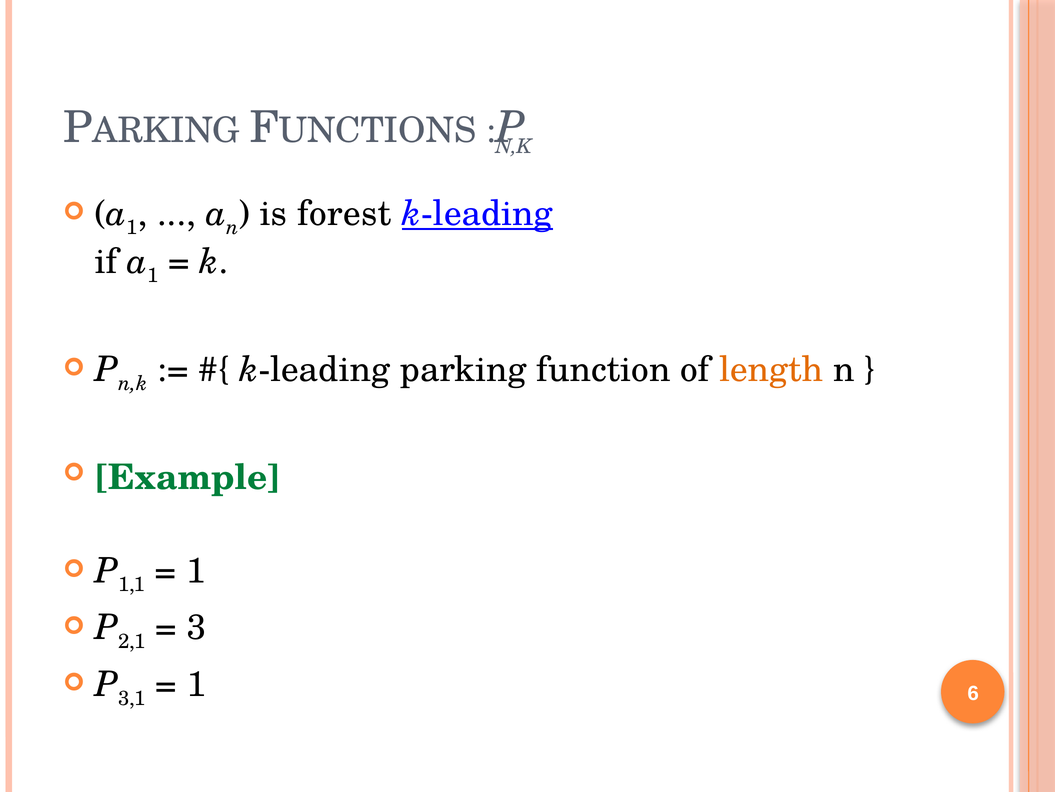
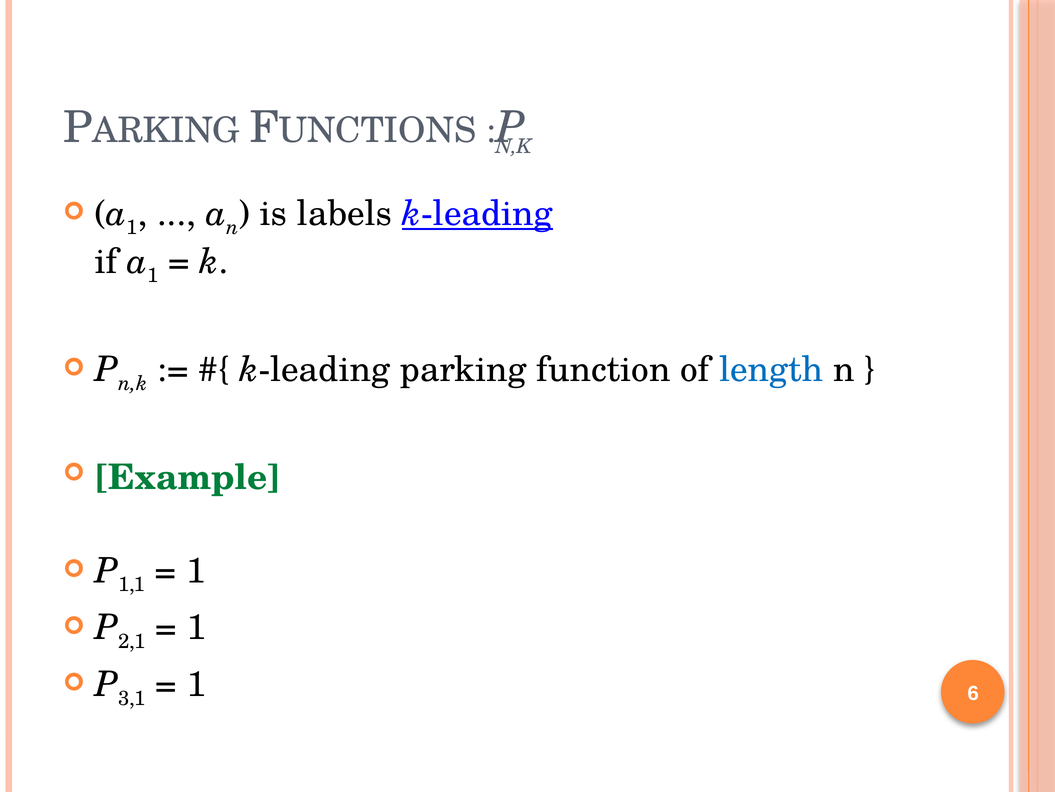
forest: forest -> labels
length colour: orange -> blue
3 at (196, 627): 3 -> 1
